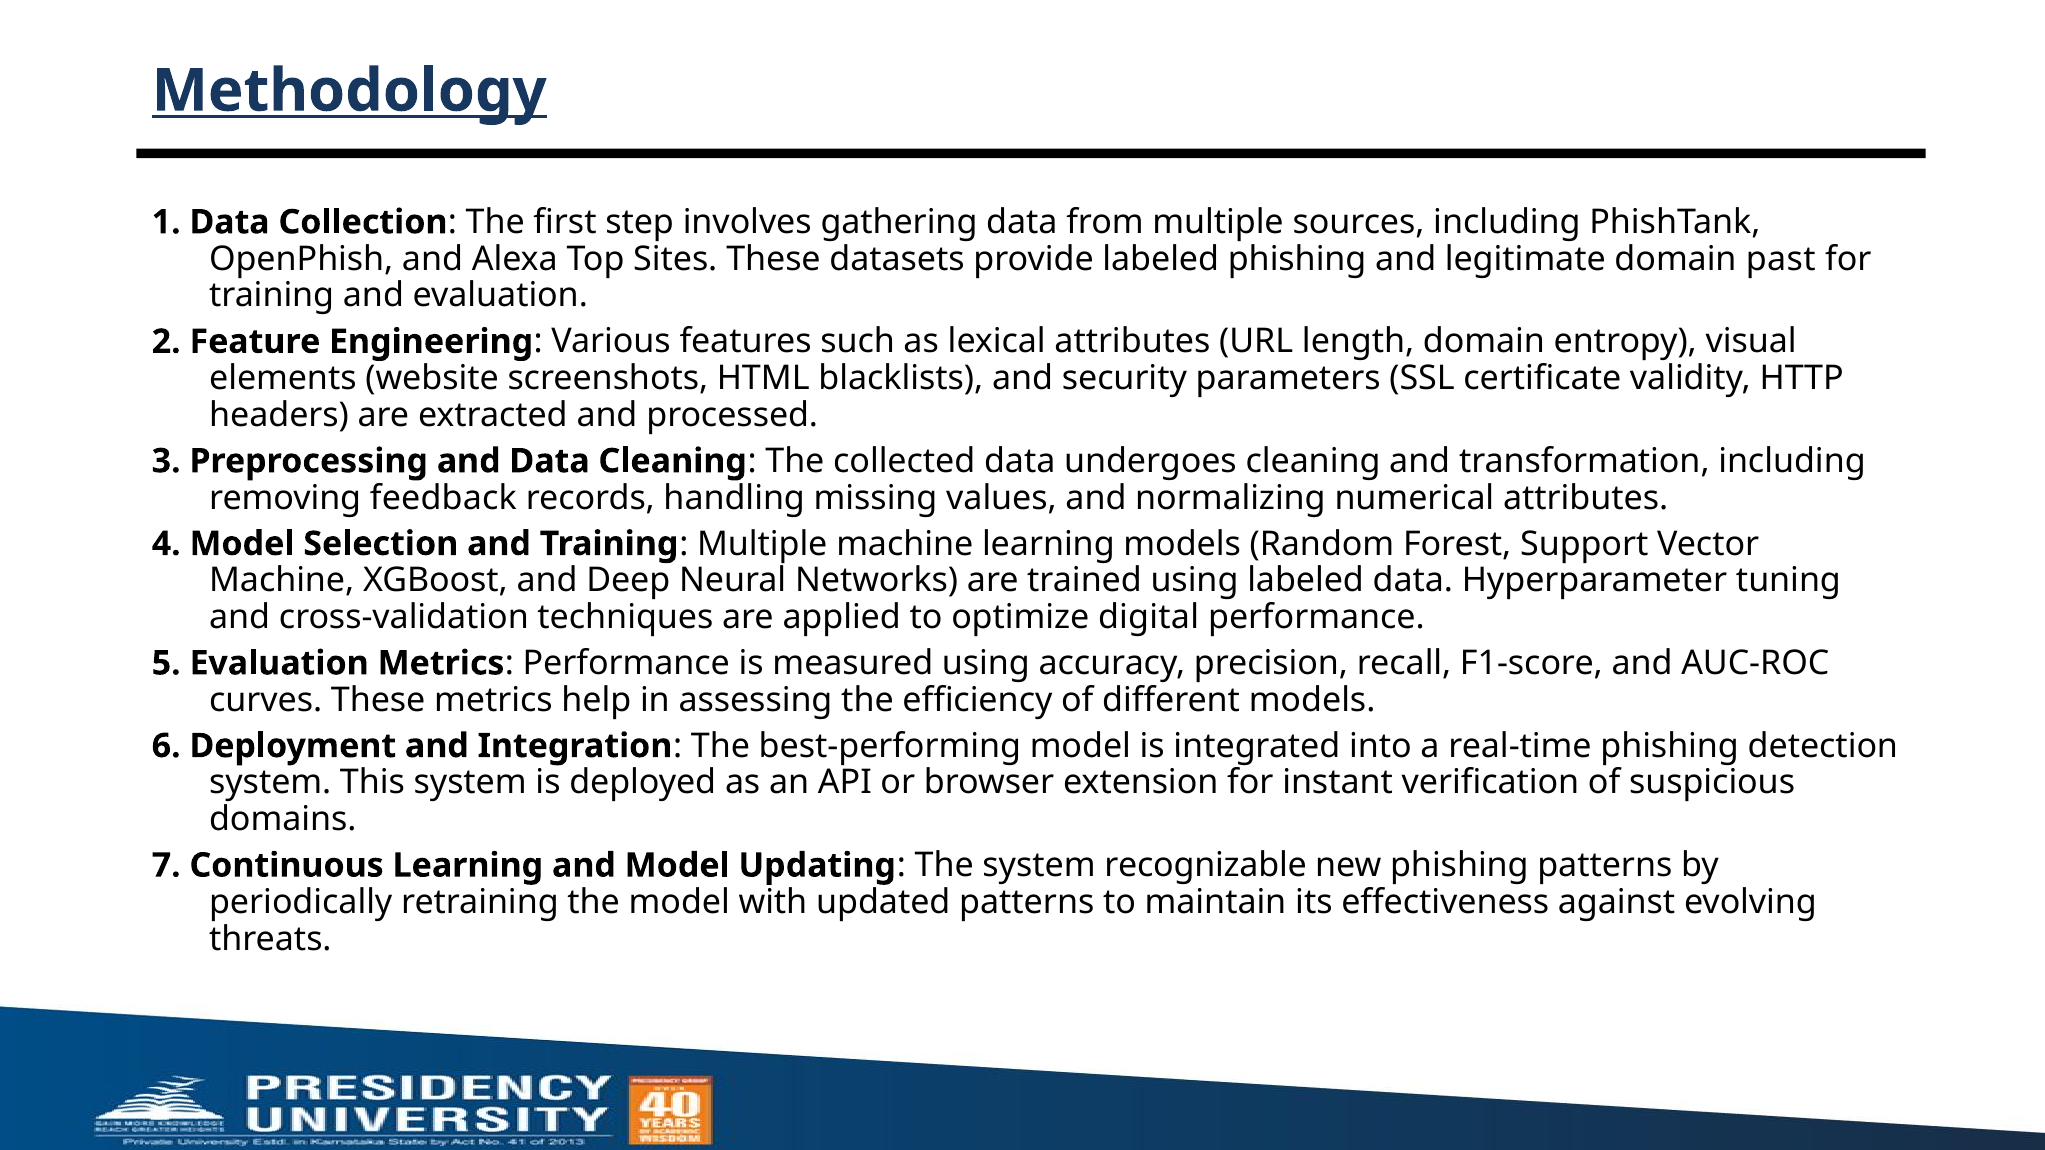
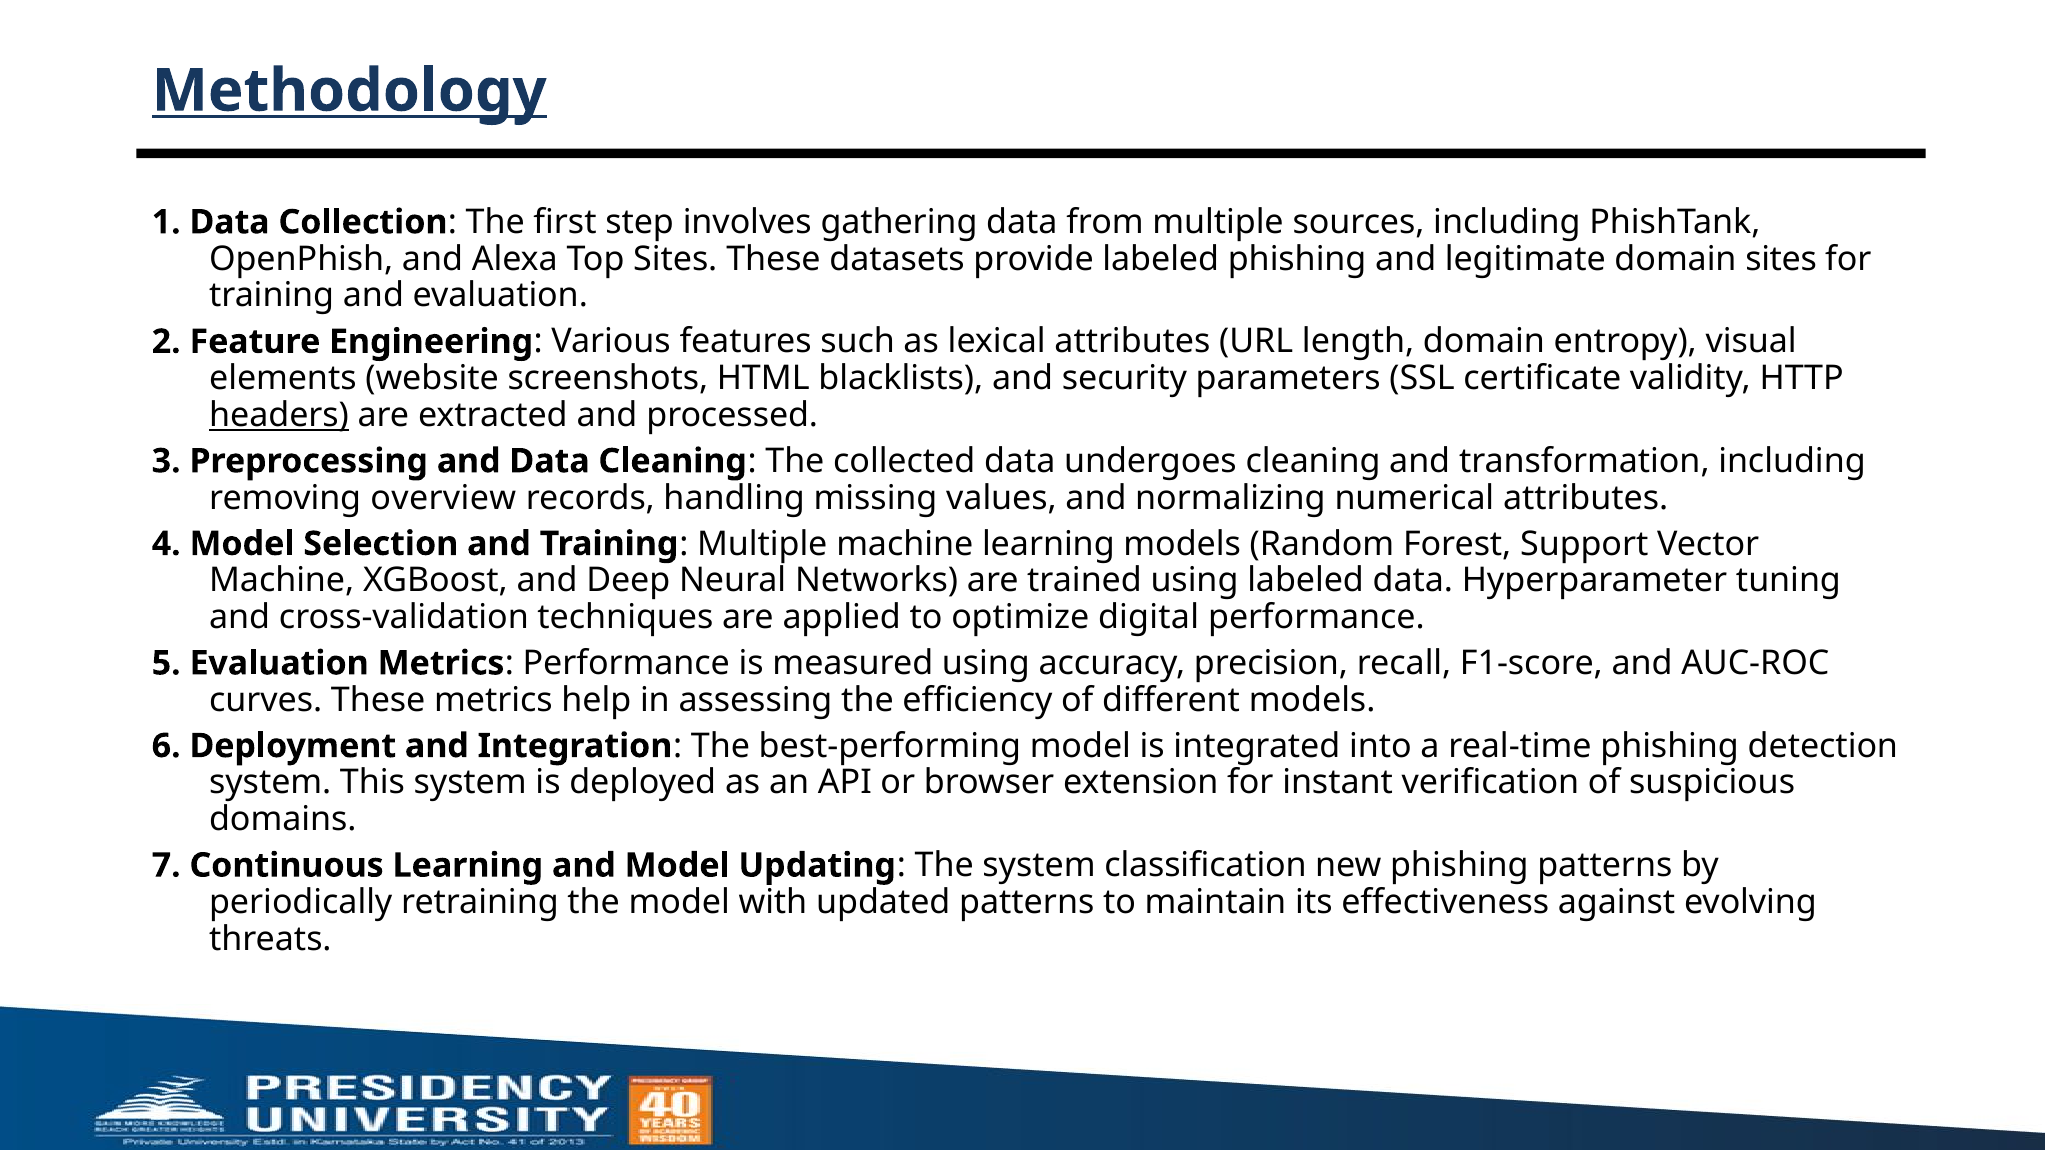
domain past: past -> sites
headers underline: none -> present
feedback: feedback -> overview
recognizable: recognizable -> classification
